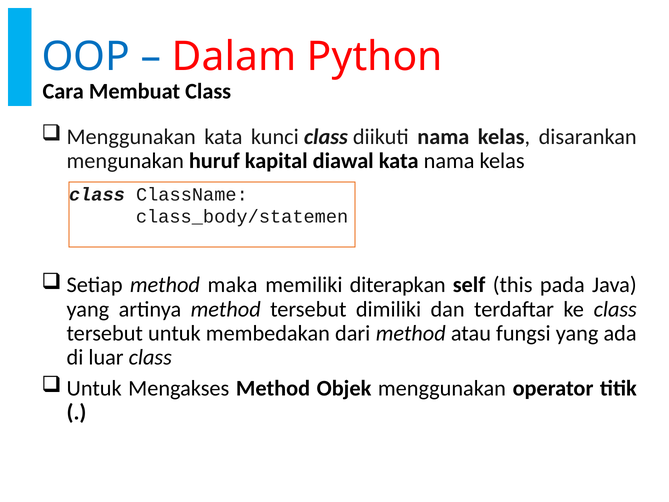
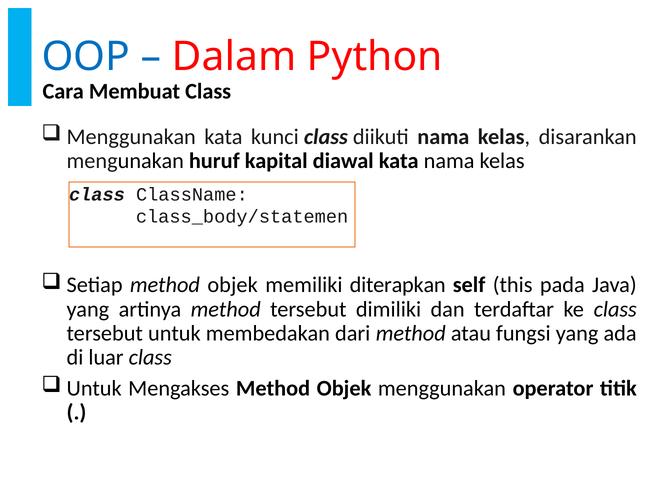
Setiap method maka: maka -> objek
